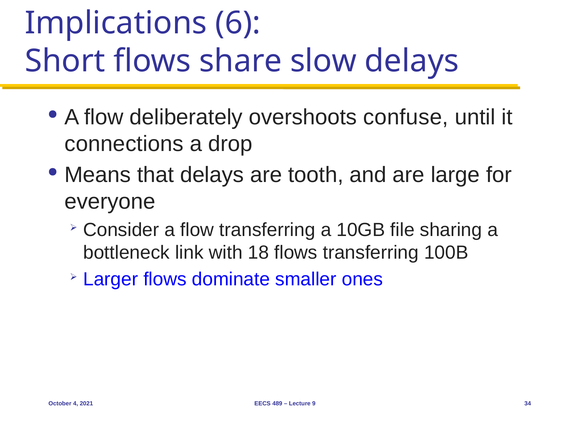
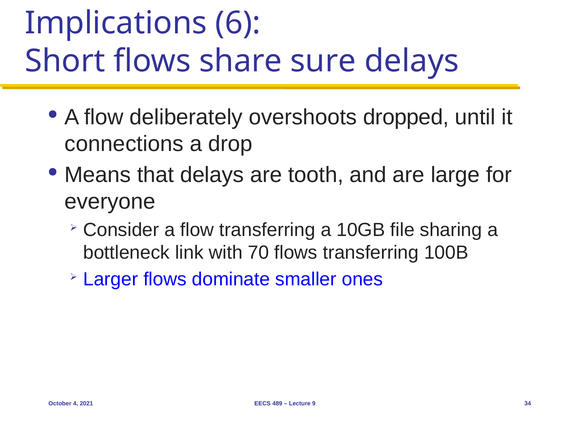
slow: slow -> sure
confuse: confuse -> dropped
18: 18 -> 70
